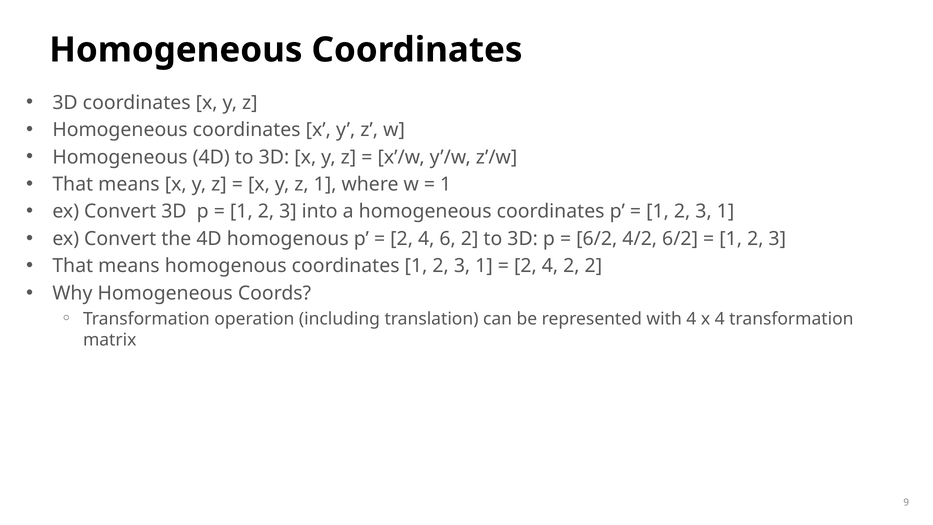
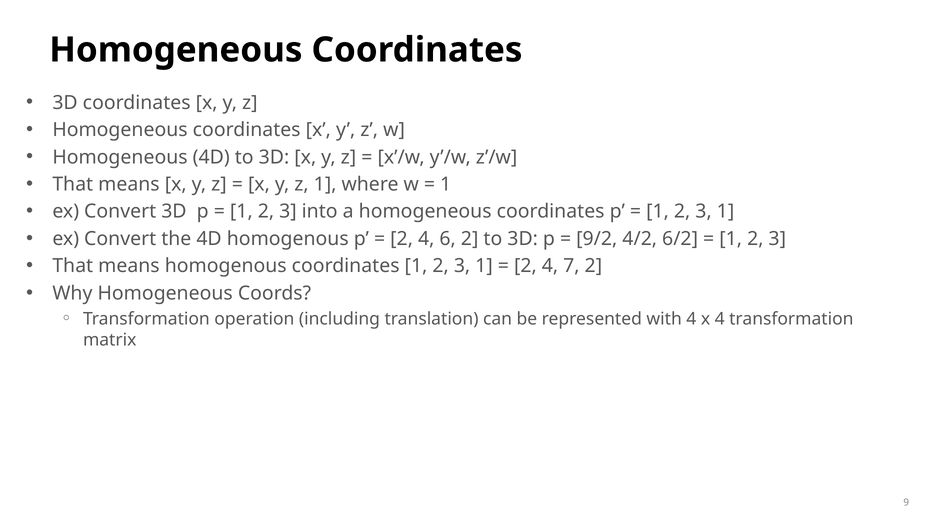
6/2 at (597, 239): 6/2 -> 9/2
4 2: 2 -> 7
